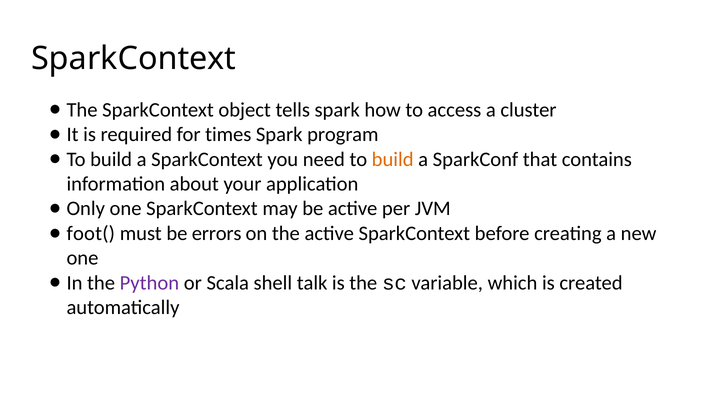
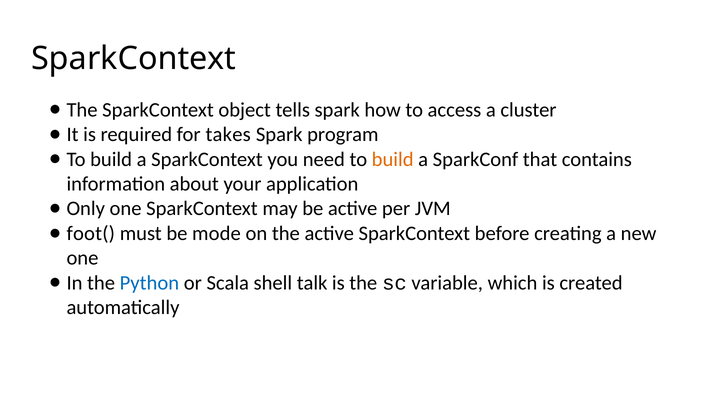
times: times -> takes
errors: errors -> mode
Python colour: purple -> blue
